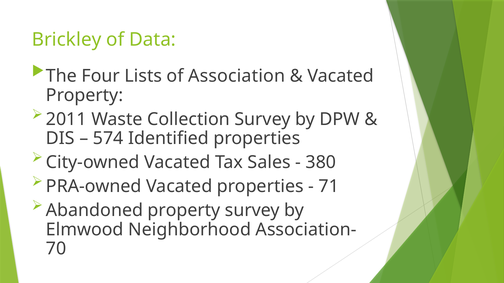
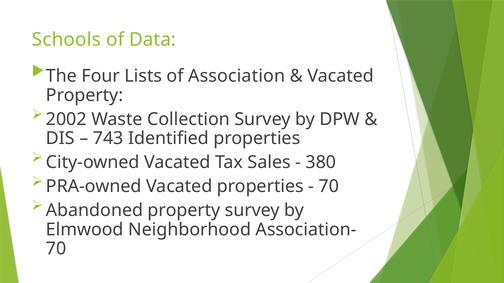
Brickley: Brickley -> Schools
2011: 2011 -> 2002
574: 574 -> 743
71 at (329, 187): 71 -> 70
